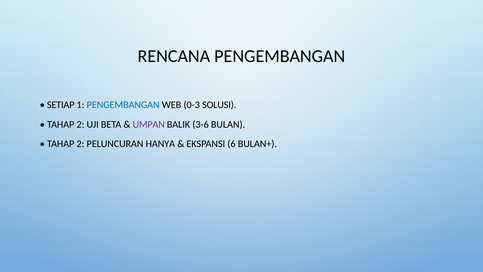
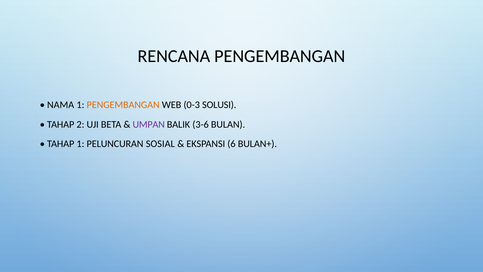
SETIAP: SETIAP -> NAMA
PENGEMBANGAN at (123, 105) colour: blue -> orange
2 at (80, 144): 2 -> 1
HANYA: HANYA -> SOSIAL
